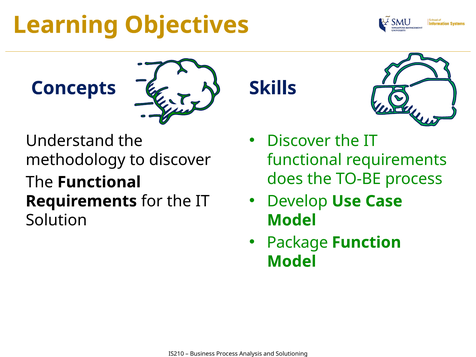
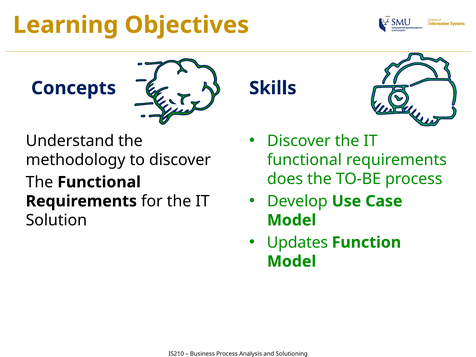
Package: Package -> Updates
